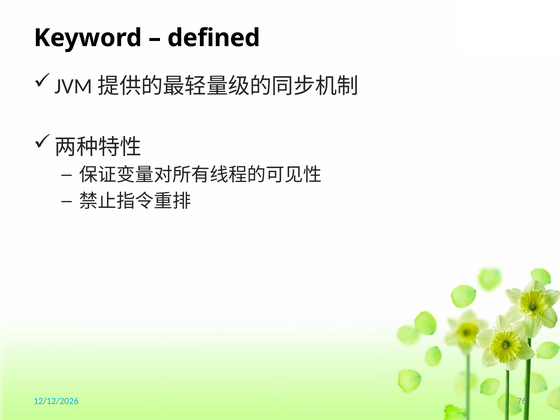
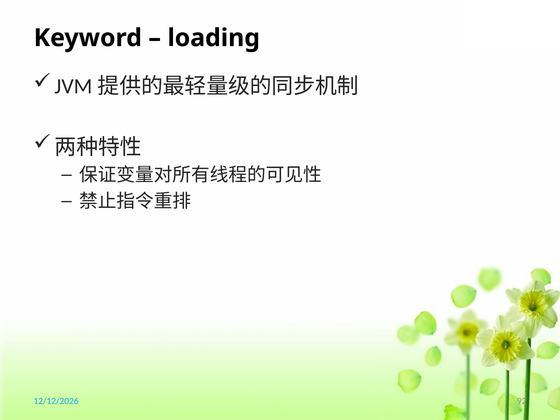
defined: defined -> loading
76: 76 -> 92
